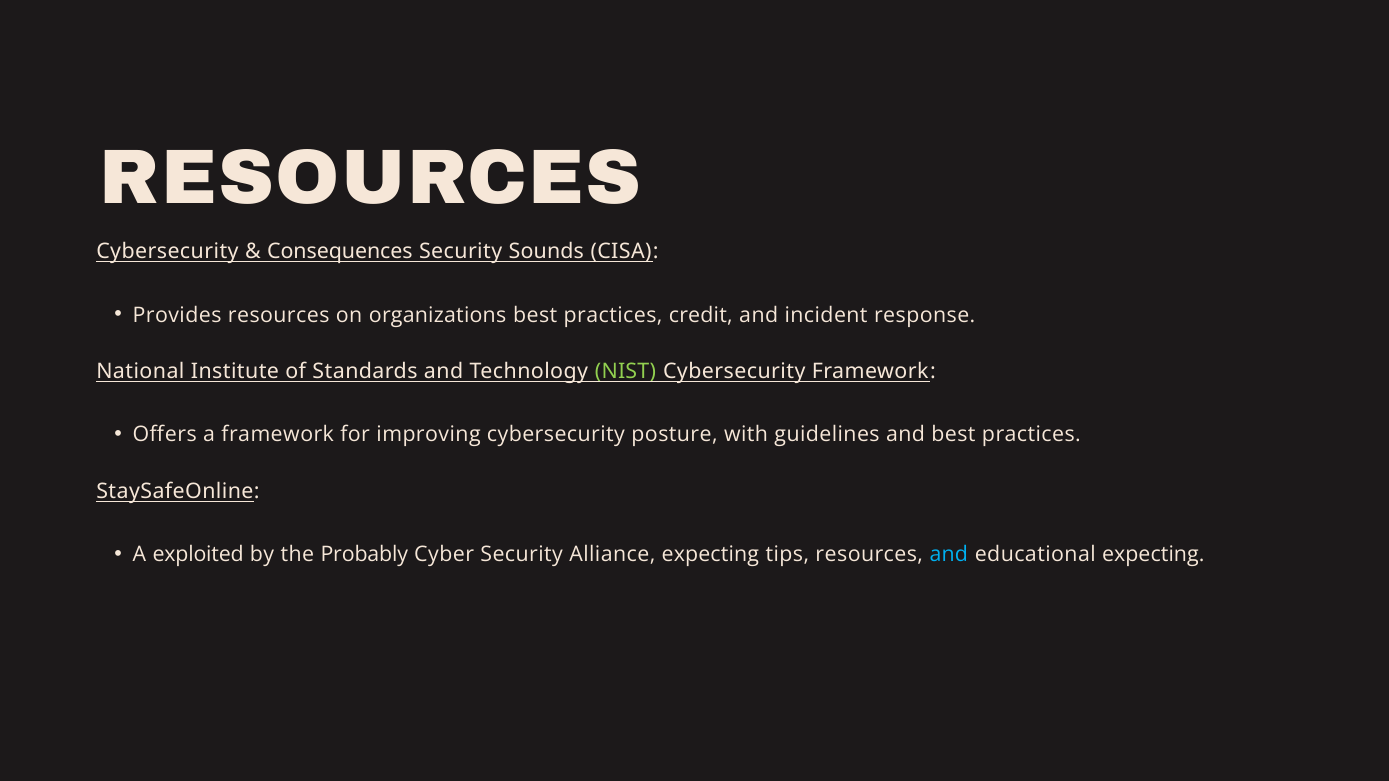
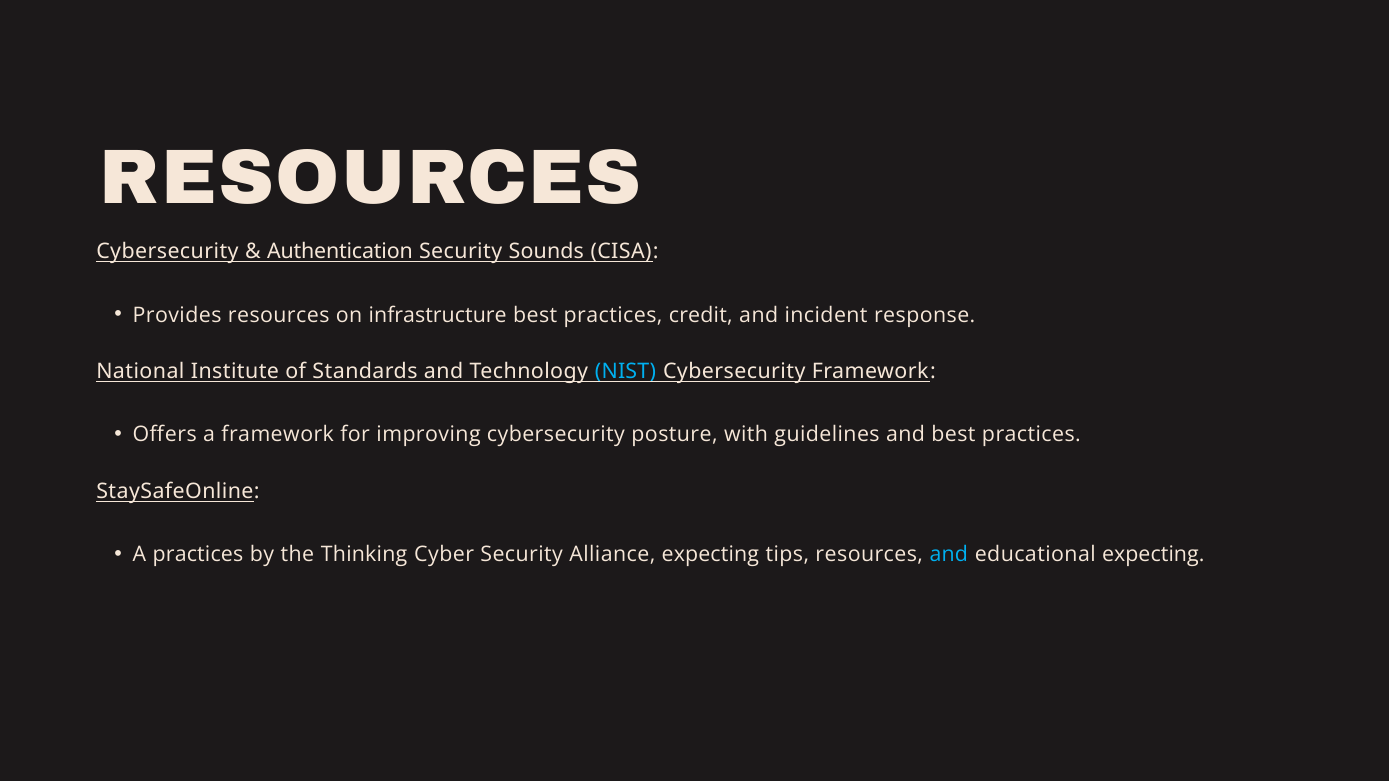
Consequences: Consequences -> Authentication
organizations: organizations -> infrastructure
NIST colour: light green -> light blue
A exploited: exploited -> practices
Probably: Probably -> Thinking
